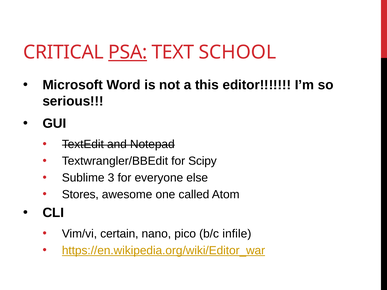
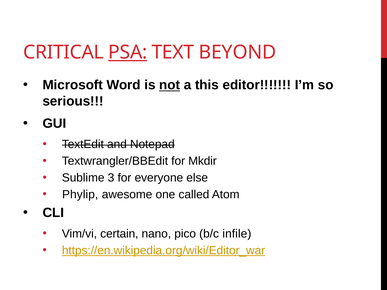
SCHOOL: SCHOOL -> BEYOND
not underline: none -> present
Scipy: Scipy -> Mkdir
Stores: Stores -> Phylip
